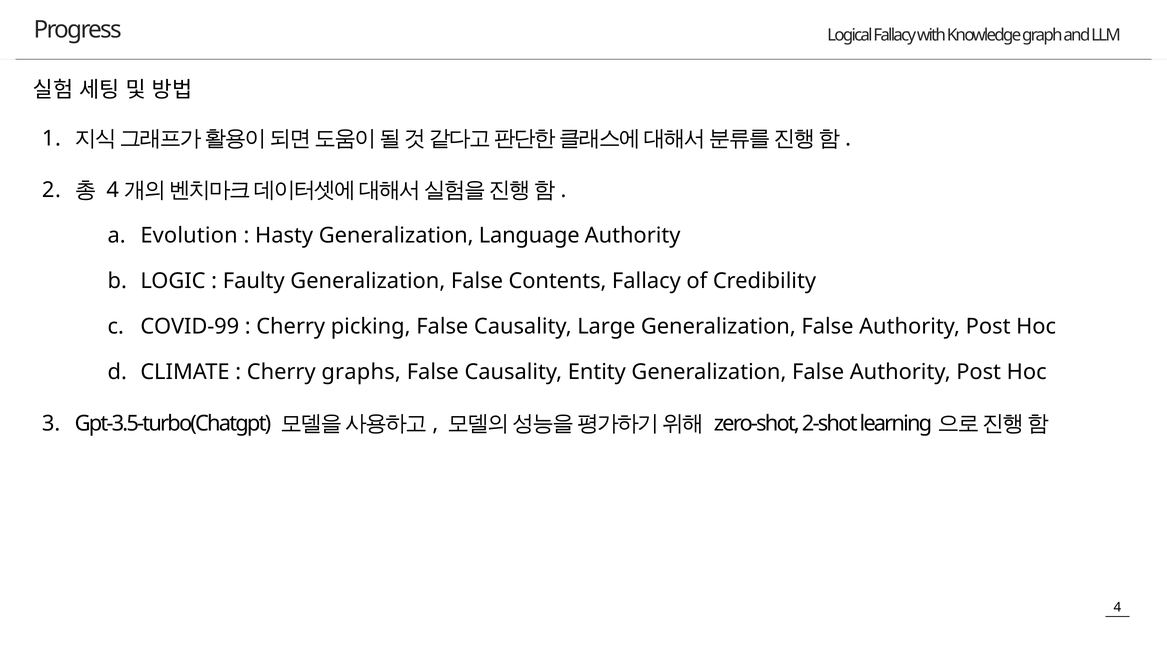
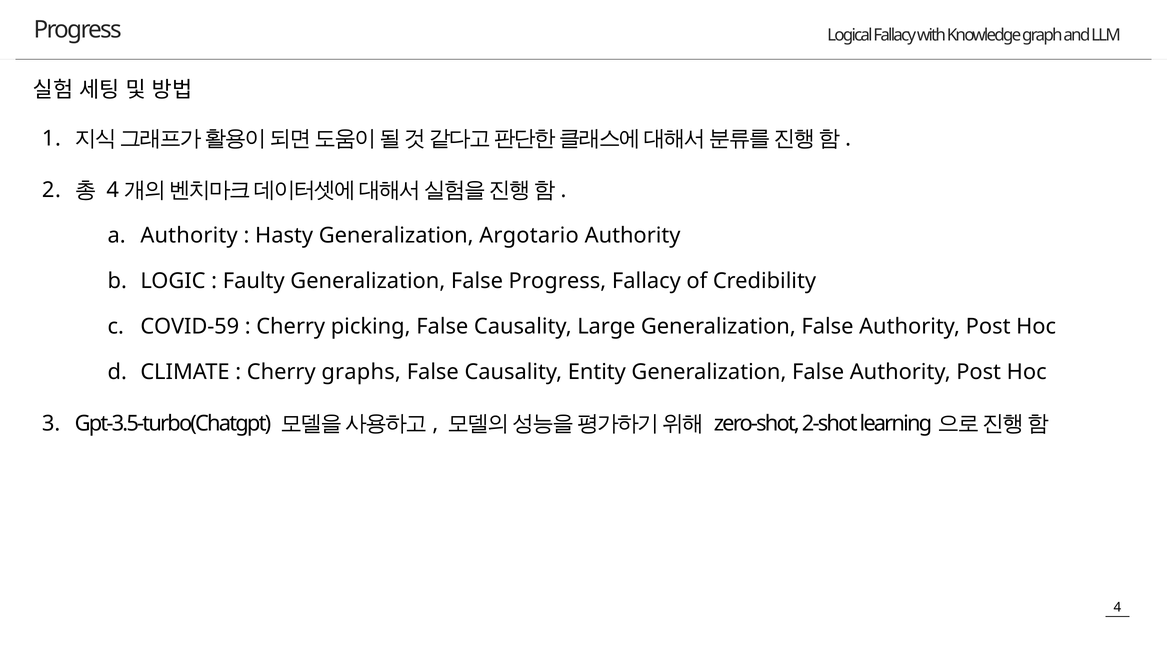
Evolution at (189, 236): Evolution -> Authority
Language: Language -> Argotario
False Contents: Contents -> Progress
COVID-99: COVID-99 -> COVID-59
